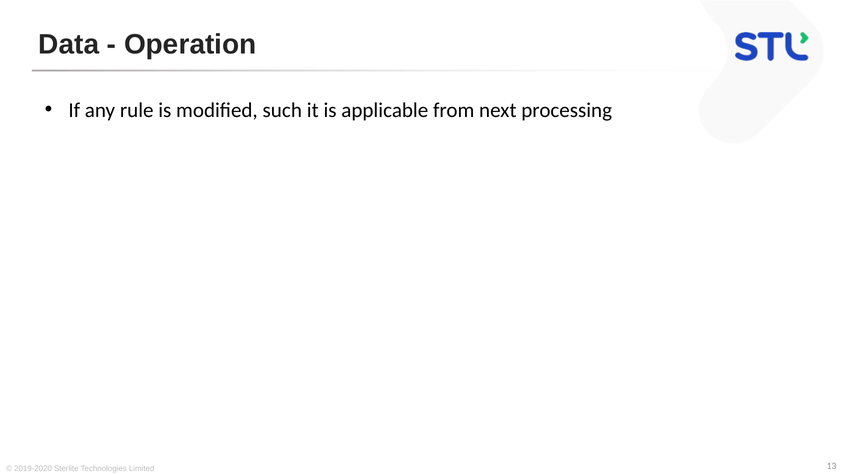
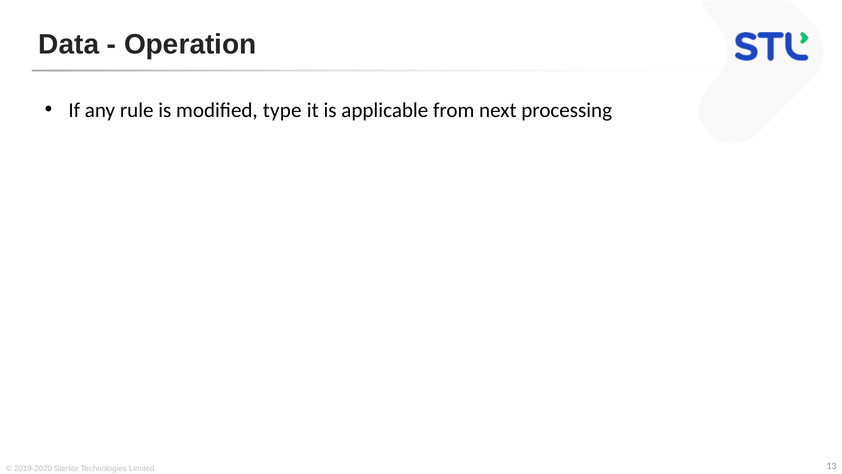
such: such -> type
